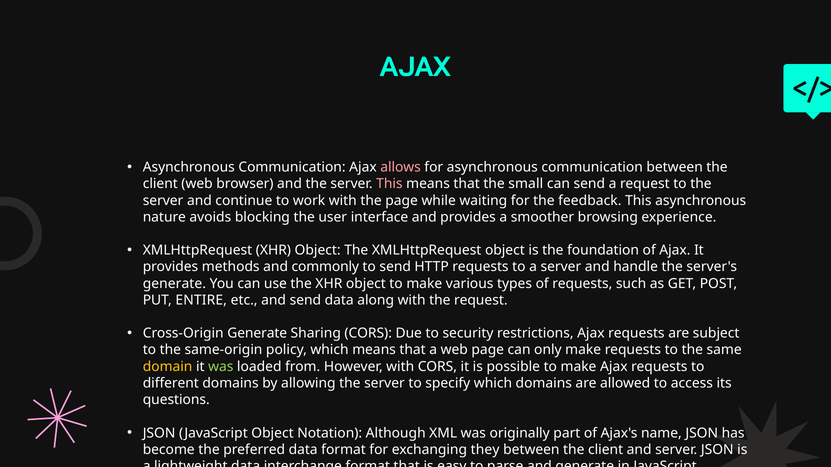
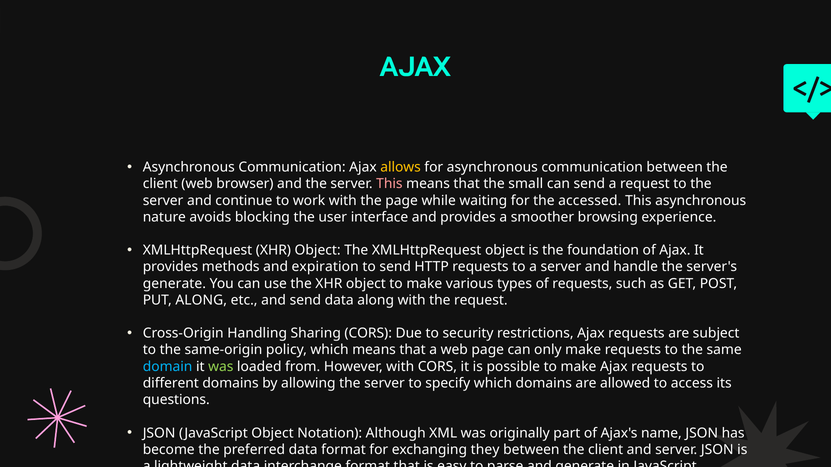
allows colour: pink -> yellow
feedback: feedback -> accessed
commonly: commonly -> expiration
PUT ENTIRE: ENTIRE -> ALONG
Cross-Origin Generate: Generate -> Handling
domain colour: yellow -> light blue
